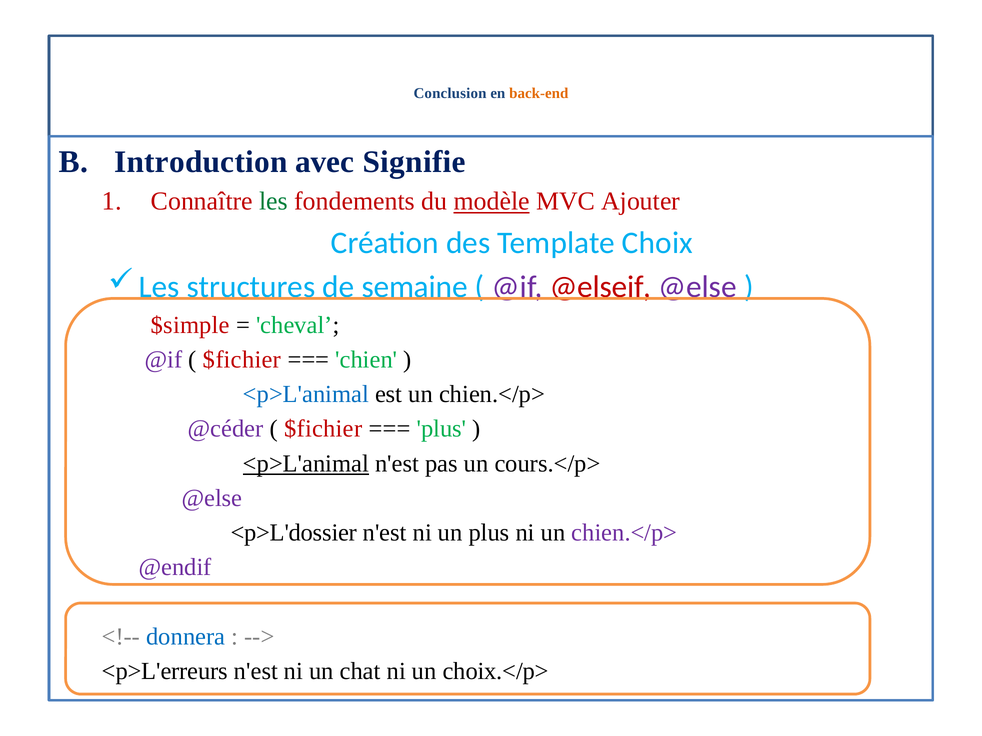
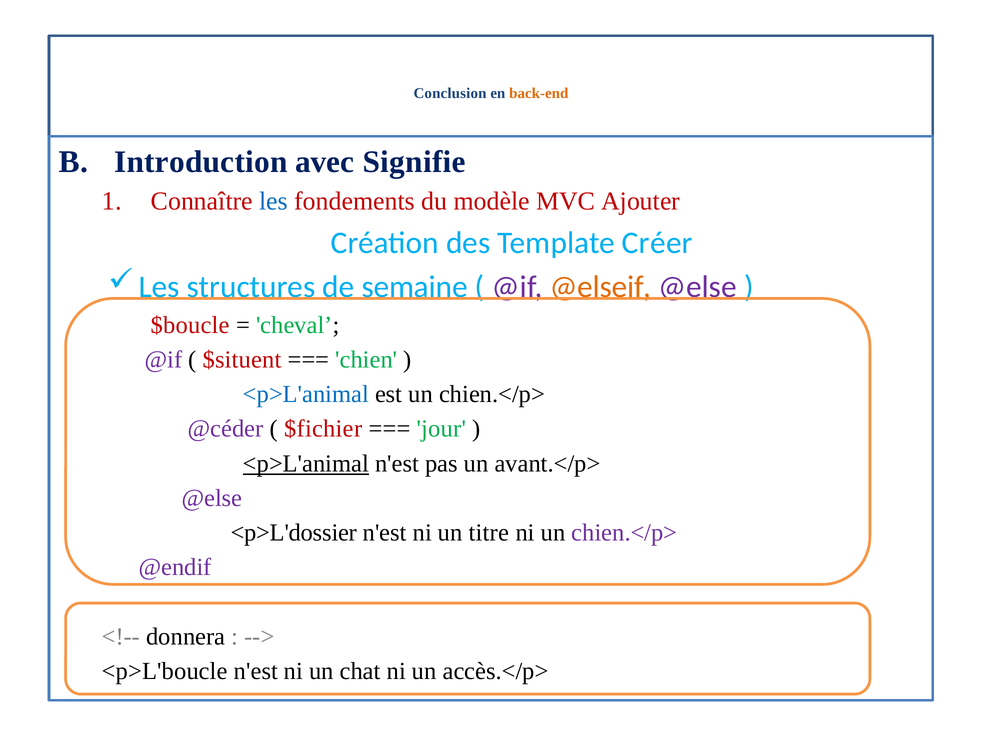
les at (274, 202) colour: green -> blue
modèle underline: present -> none
Choix: Choix -> Créer
@elseif colour: red -> orange
$simple: $simple -> $boucle
$fichier at (242, 360): $fichier -> $situent
plus at (441, 429): plus -> jour
cours.</p>: cours.</p> -> avant.</p>
un plus: plus -> titre
donnera colour: blue -> black
<p>L'erreurs: <p>L'erreurs -> <p>L'boucle
choix.</p>: choix.</p> -> accès.</p>
